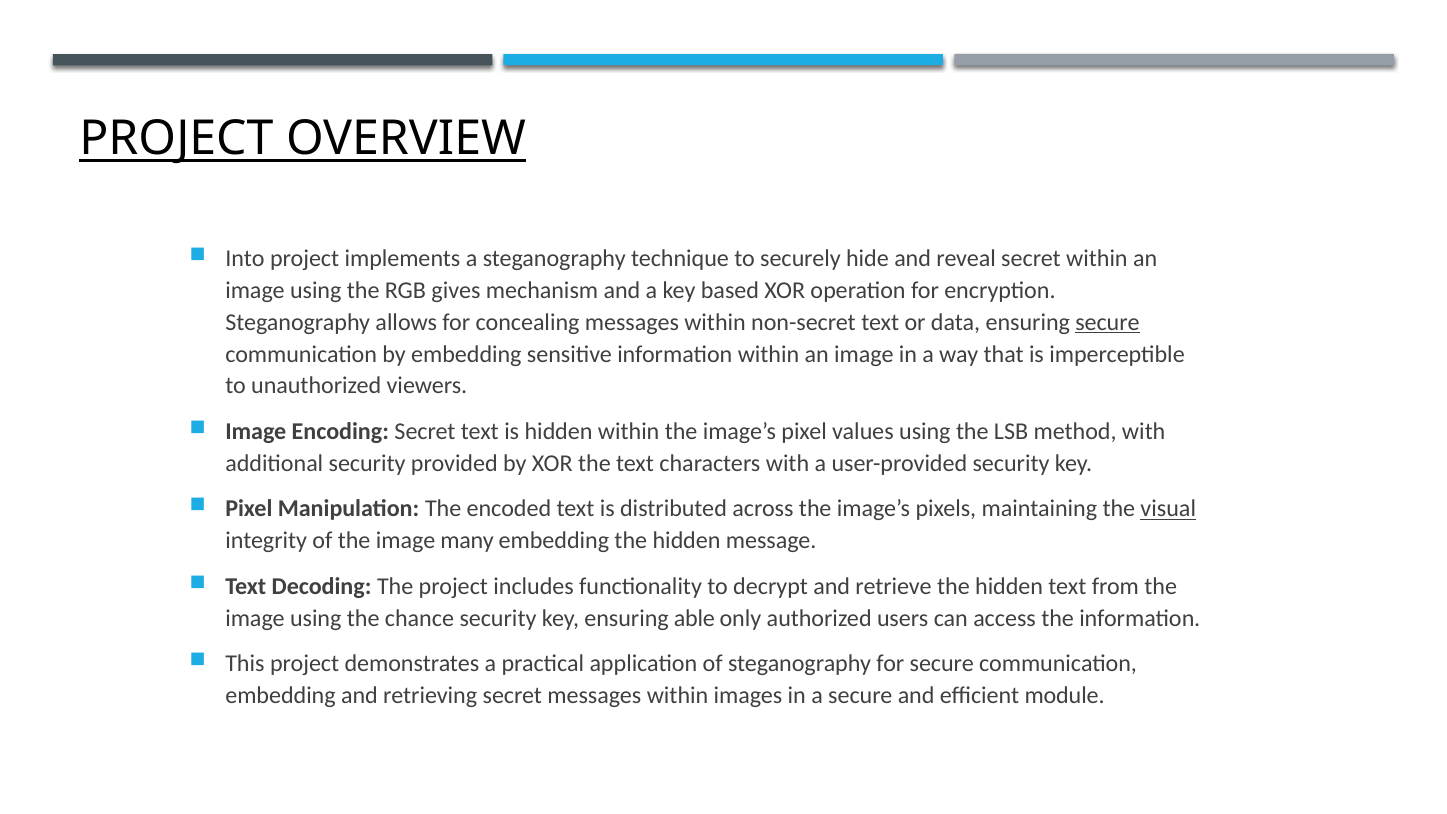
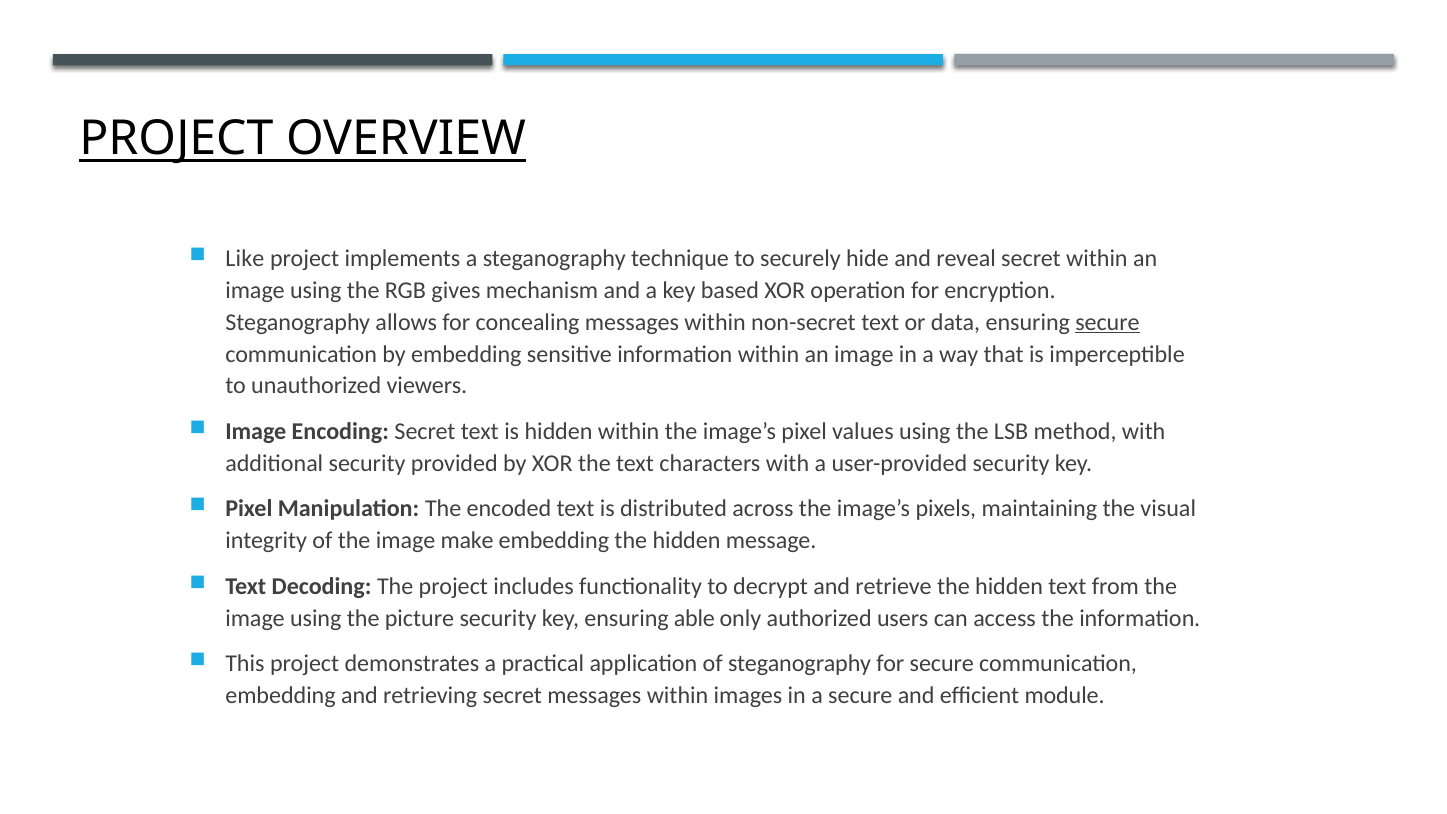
Into: Into -> Like
visual underline: present -> none
many: many -> make
chance: chance -> picture
